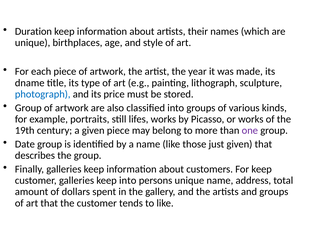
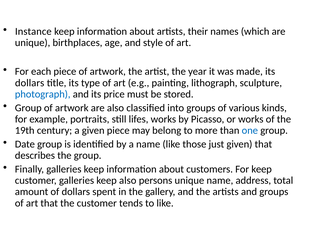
Duration: Duration -> Instance
dname at (30, 83): dname -> dollars
one colour: purple -> blue
keep into: into -> also
